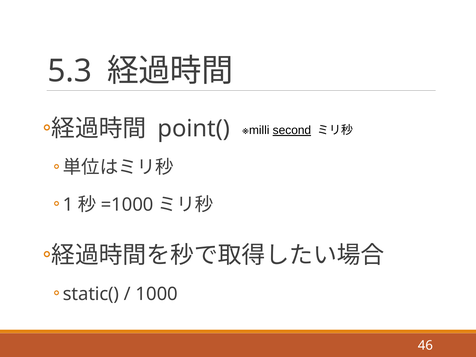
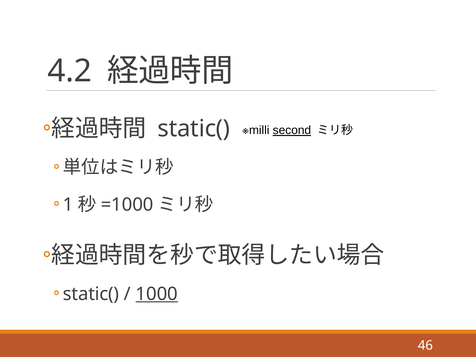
5.3: 5.3 -> 4.2
point( at (194, 129): point( -> static(
1000 underline: none -> present
